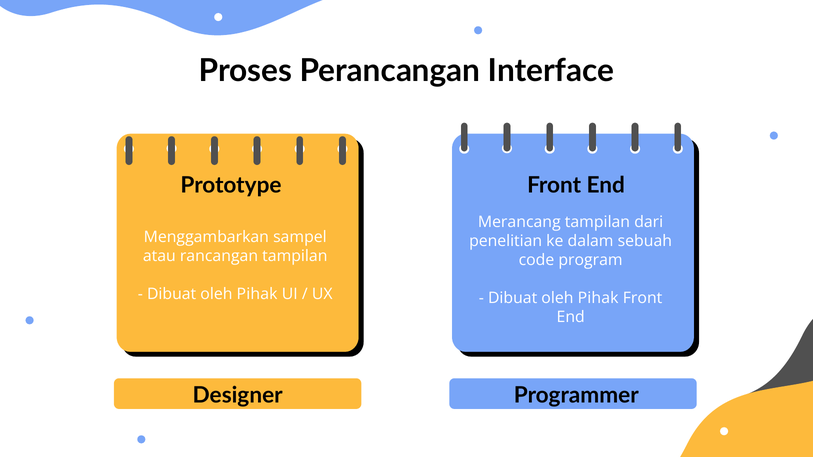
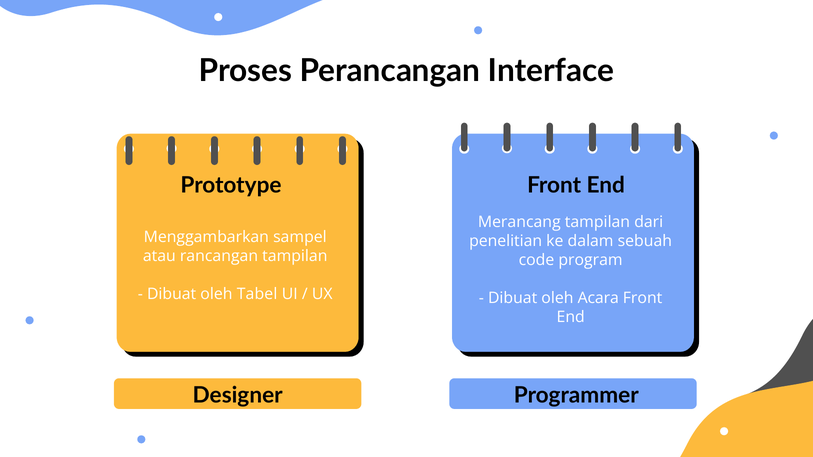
Pihak at (257, 294): Pihak -> Tabel
Pihak at (598, 298): Pihak -> Acara
